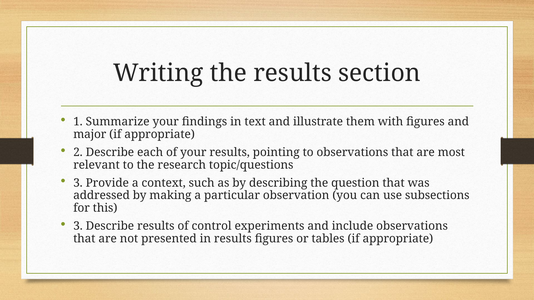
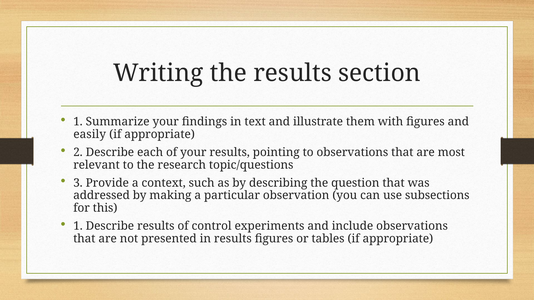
major: major -> easily
3 at (78, 226): 3 -> 1
